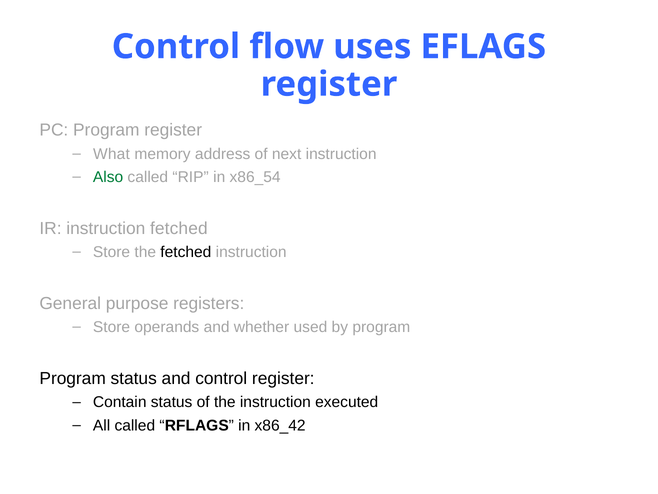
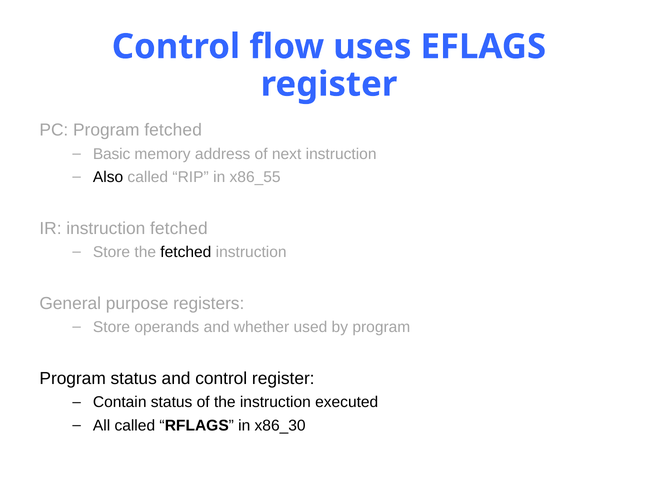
Program register: register -> fetched
What: What -> Basic
Also colour: green -> black
x86_54: x86_54 -> x86_55
x86_42: x86_42 -> x86_30
